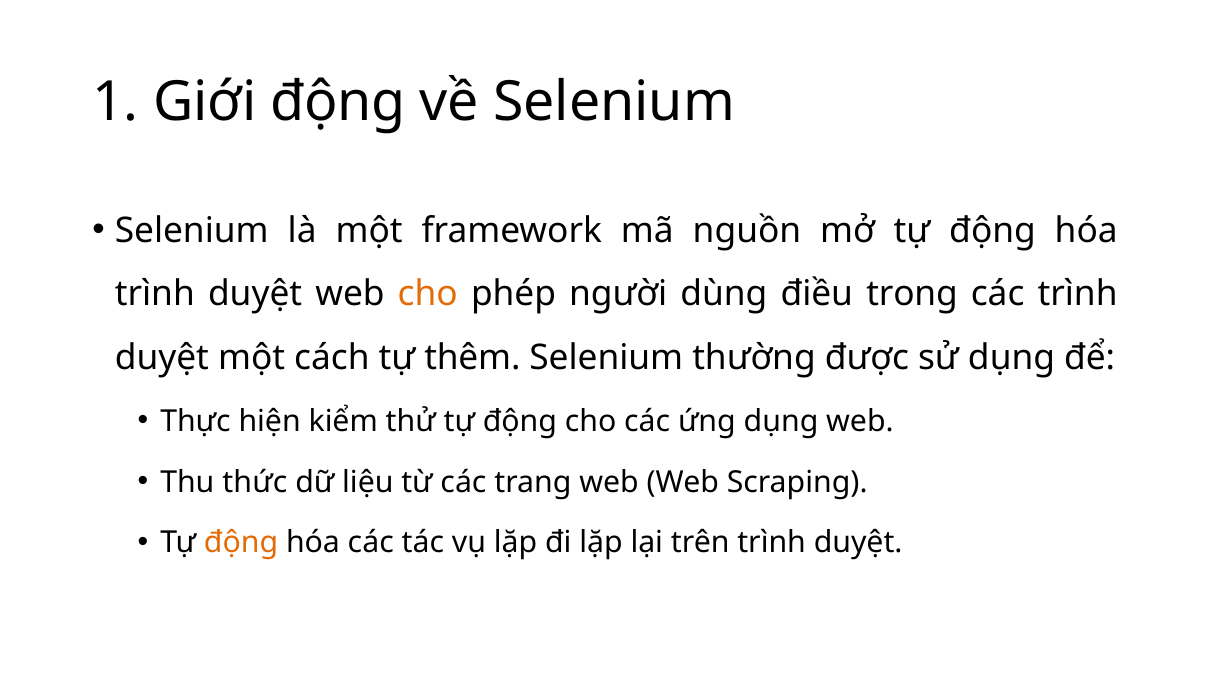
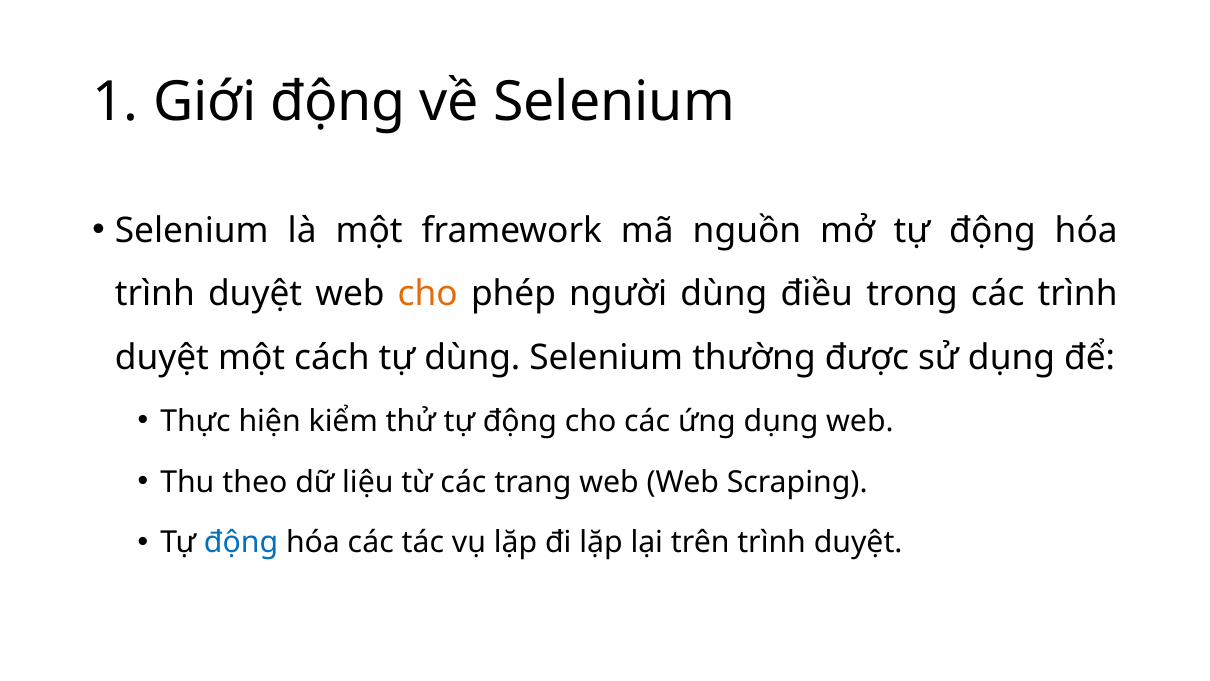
tự thêm: thêm -> dùng
thức: thức -> theo
động at (241, 543) colour: orange -> blue
